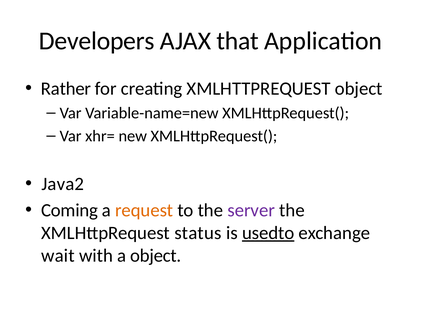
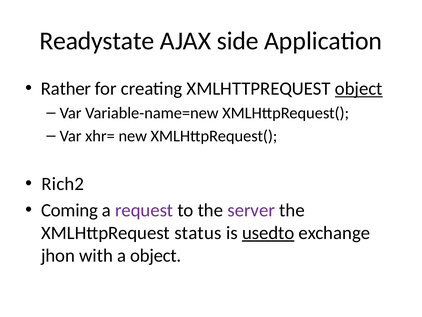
Developers: Developers -> Readystate
that: that -> side
object at (359, 89) underline: none -> present
Java2: Java2 -> Rich2
request colour: orange -> purple
wait: wait -> jhon
